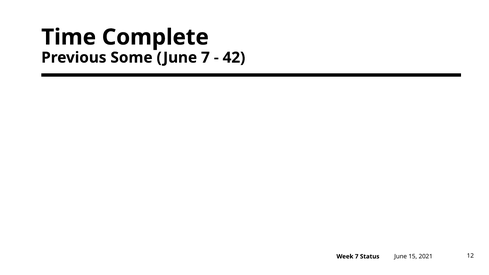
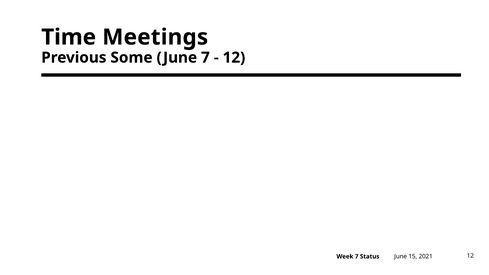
Complete: Complete -> Meetings
42 at (234, 58): 42 -> 12
